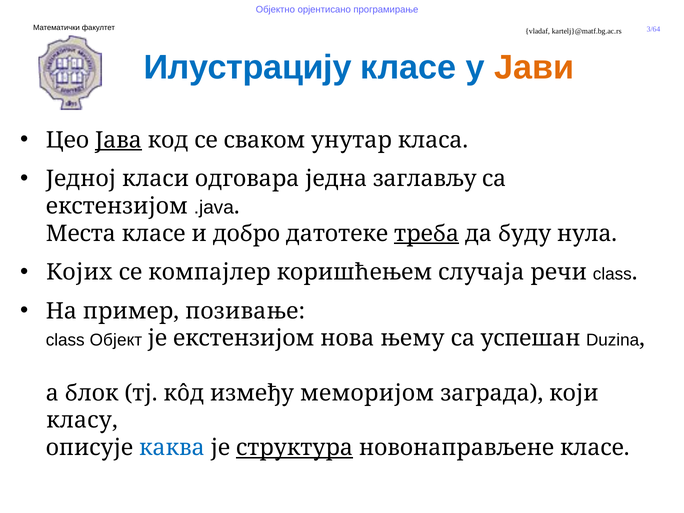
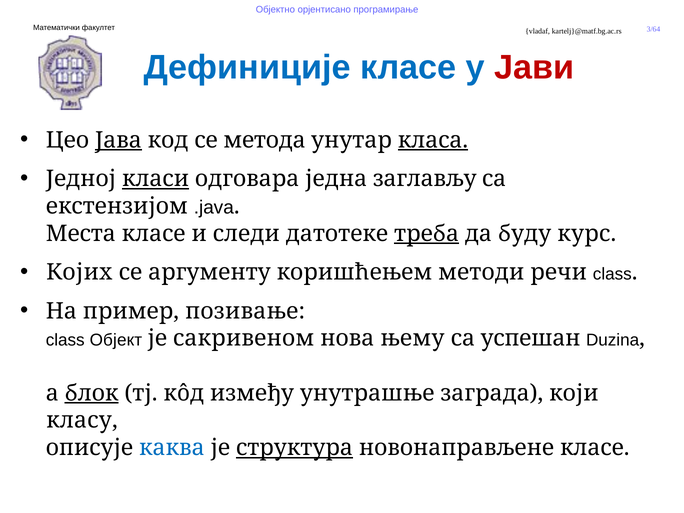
Илустрацију: Илустрацију -> Дефиниције
Јави colour: orange -> red
сваком: сваком -> метода
класа underline: none -> present
класи underline: none -> present
добро: добро -> следи
нула: нула -> курс
компајлер: компајлер -> аргументу
случаја: случаја -> методи
је екстензијом: екстензијом -> сакривеном
блок underline: none -> present
меморијом: меморијом -> унутрашње
